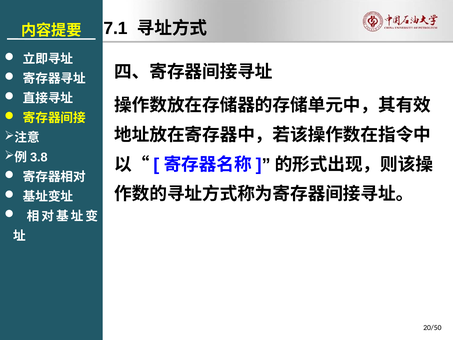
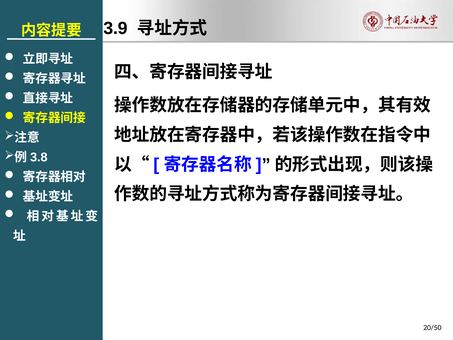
7.1: 7.1 -> 3.9
